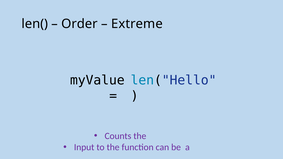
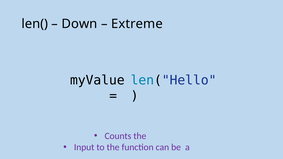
Order: Order -> Down
